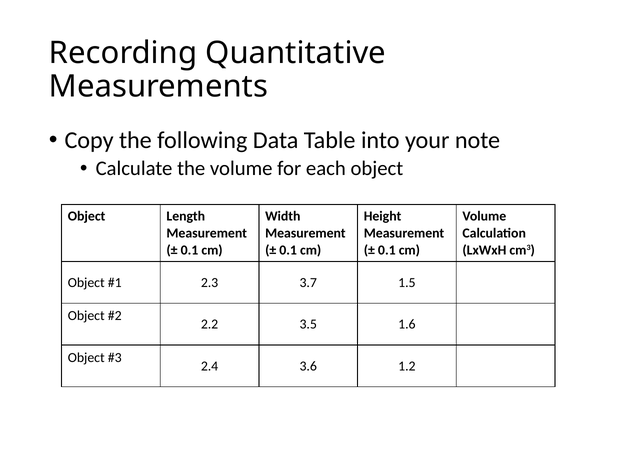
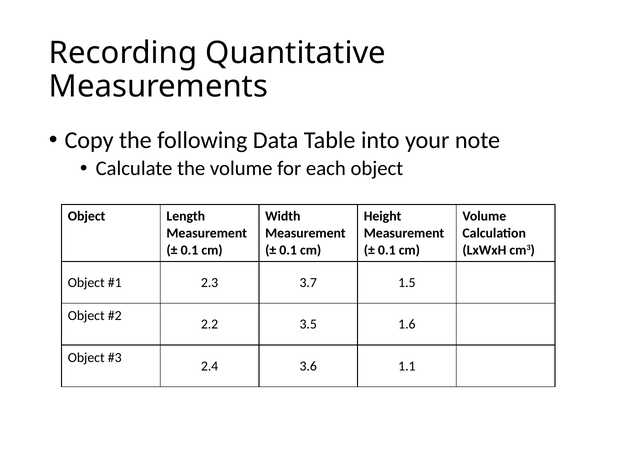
1.2: 1.2 -> 1.1
